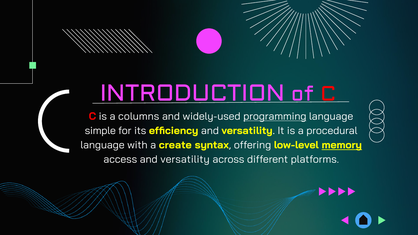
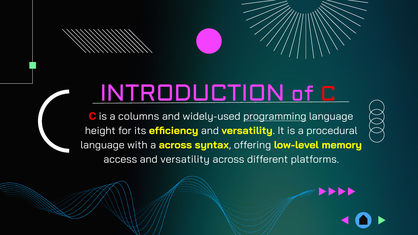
simple: simple -> height
a create: create -> across
memory underline: present -> none
